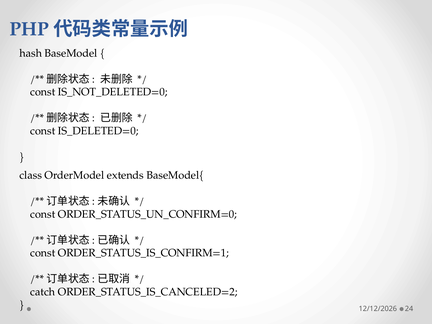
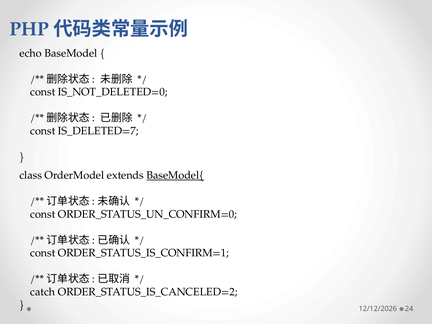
hash: hash -> echo
IS_DELETED=0: IS_DELETED=0 -> IS_DELETED=7
BaseModel{ underline: none -> present
